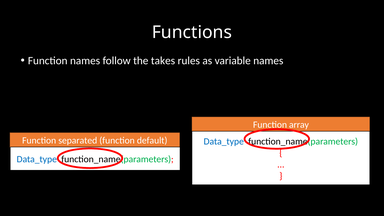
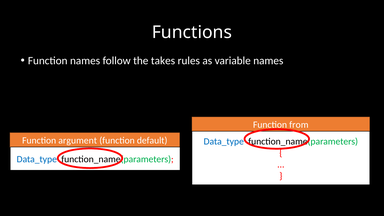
array: array -> from
separated: separated -> argument
